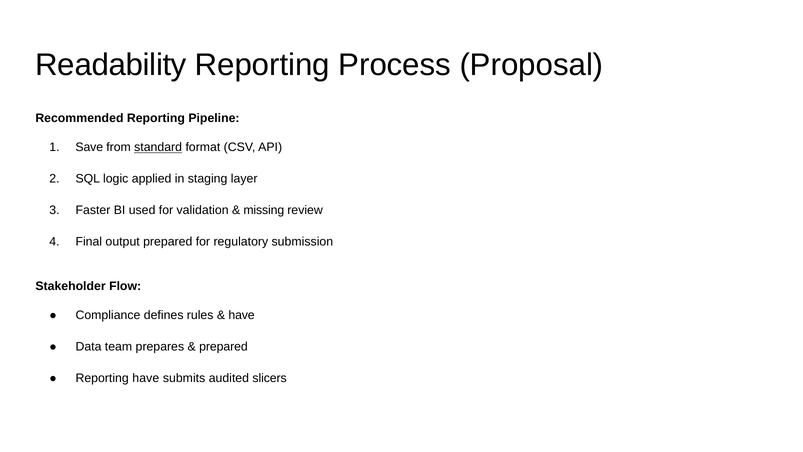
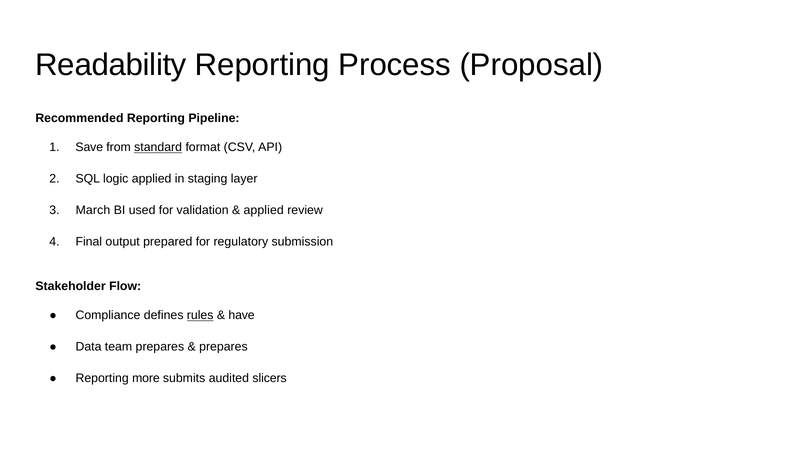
Faster: Faster -> March
missing at (264, 210): missing -> applied
rules underline: none -> present
prepared at (223, 347): prepared -> prepares
Reporting have: have -> more
